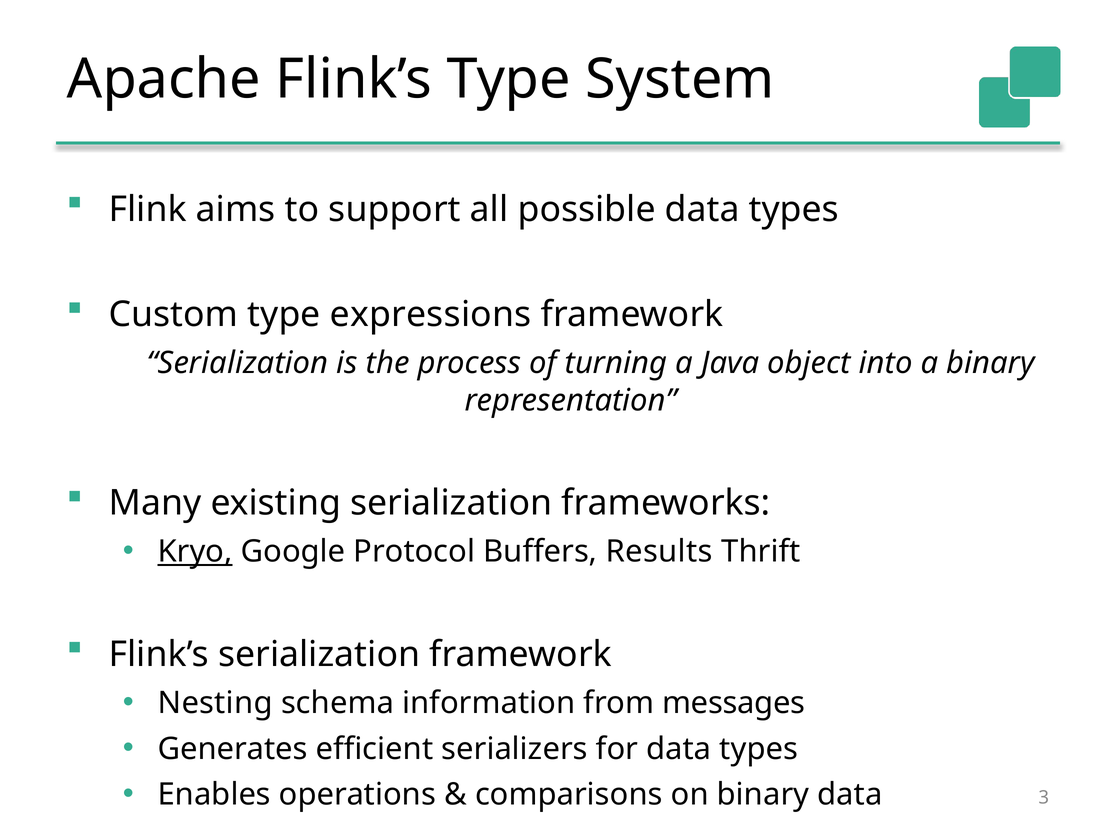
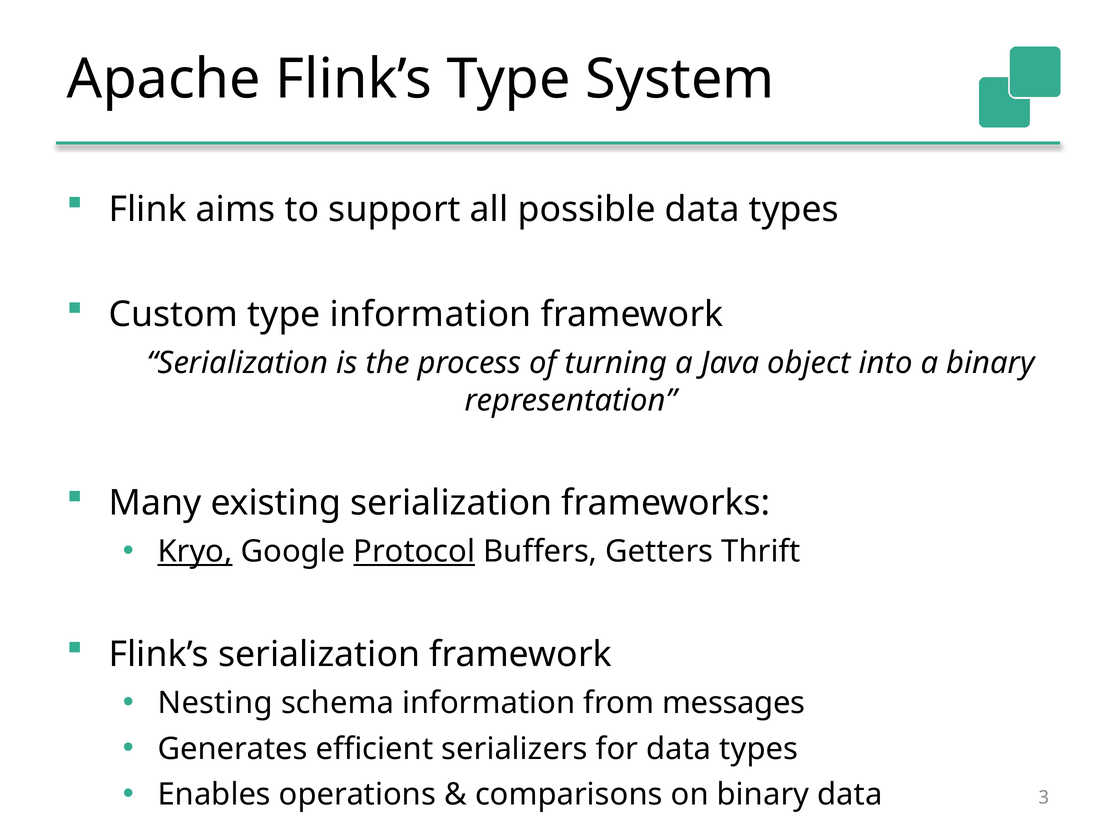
type expressions: expressions -> information
Protocol underline: none -> present
Results: Results -> Getters
